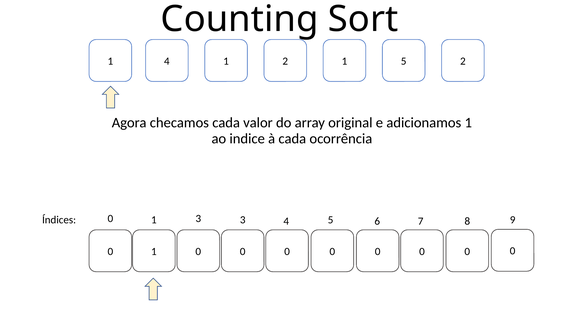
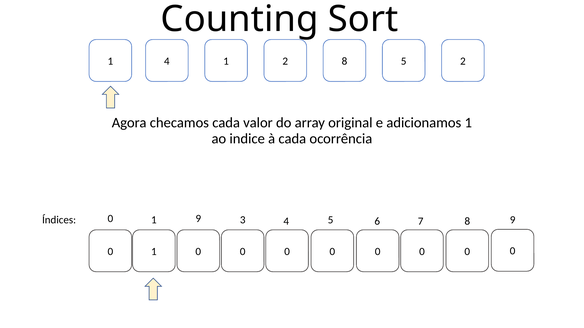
2 1: 1 -> 8
1 3: 3 -> 9
